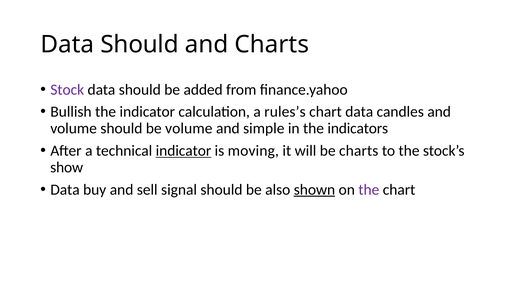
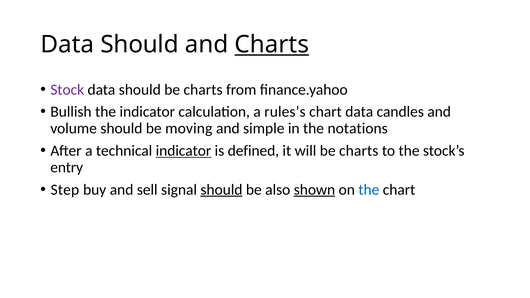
Charts at (272, 45) underline: none -> present
should be added: added -> charts
be volume: volume -> moving
indicators: indicators -> notations
moving: moving -> defined
show: show -> entry
Data at (65, 190): Data -> Step
should at (221, 190) underline: none -> present
the at (369, 190) colour: purple -> blue
